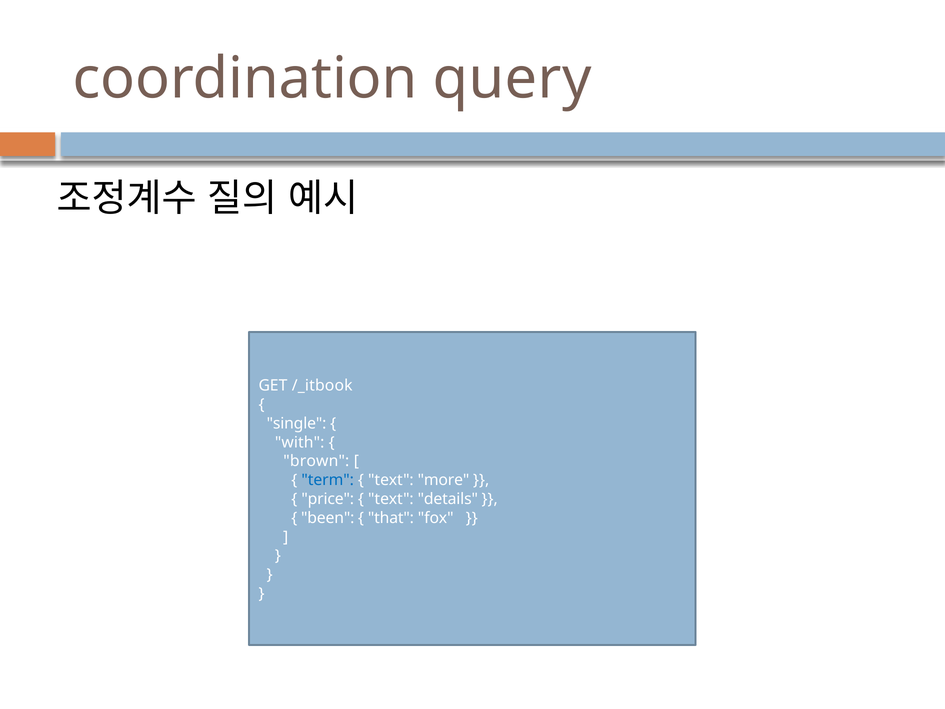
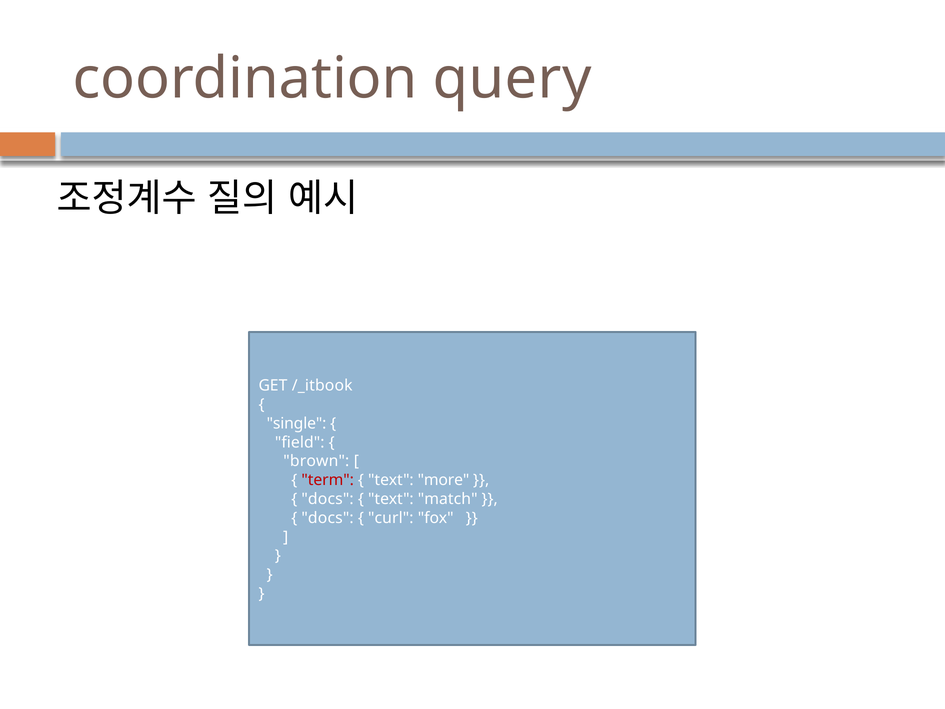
with: with -> field
term colour: blue -> red
price at (328, 499): price -> docs
details: details -> match
been at (328, 518): been -> docs
that: that -> curl
